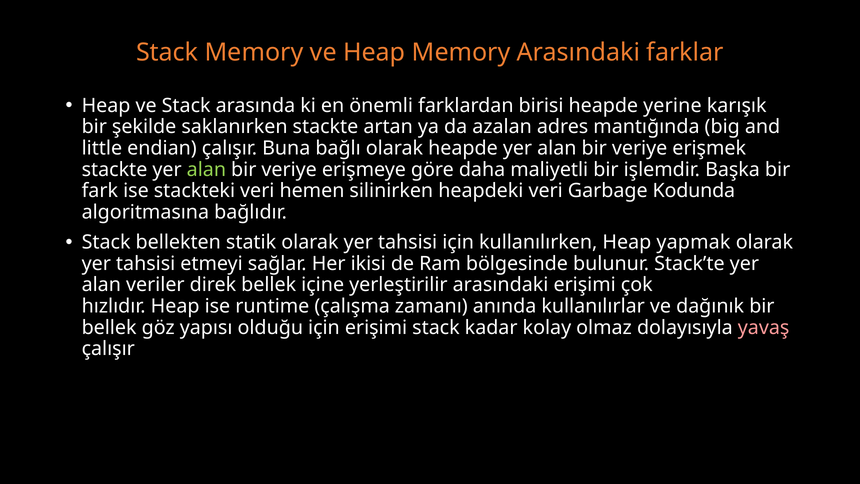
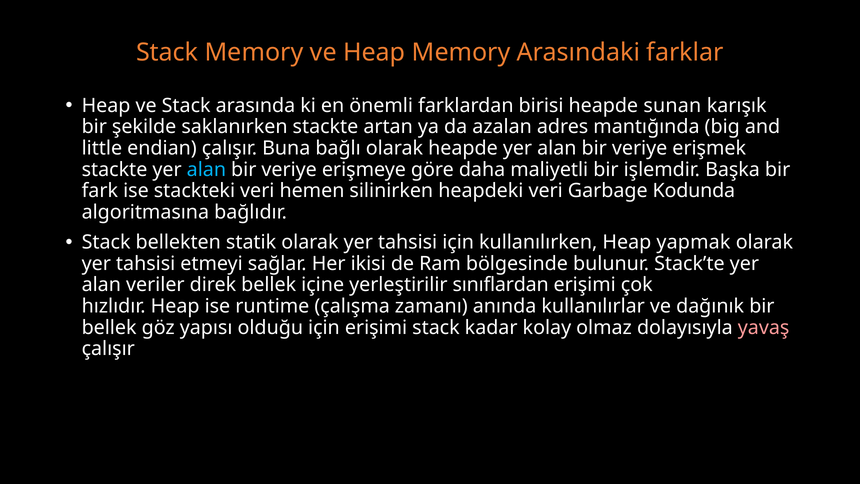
yerine: yerine -> sunan
alan at (206, 169) colour: light green -> light blue
yerleştirilir arasındaki: arasındaki -> sınıflardan
